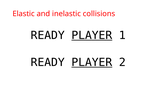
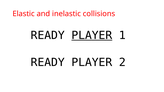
PLAYER at (92, 63) underline: present -> none
